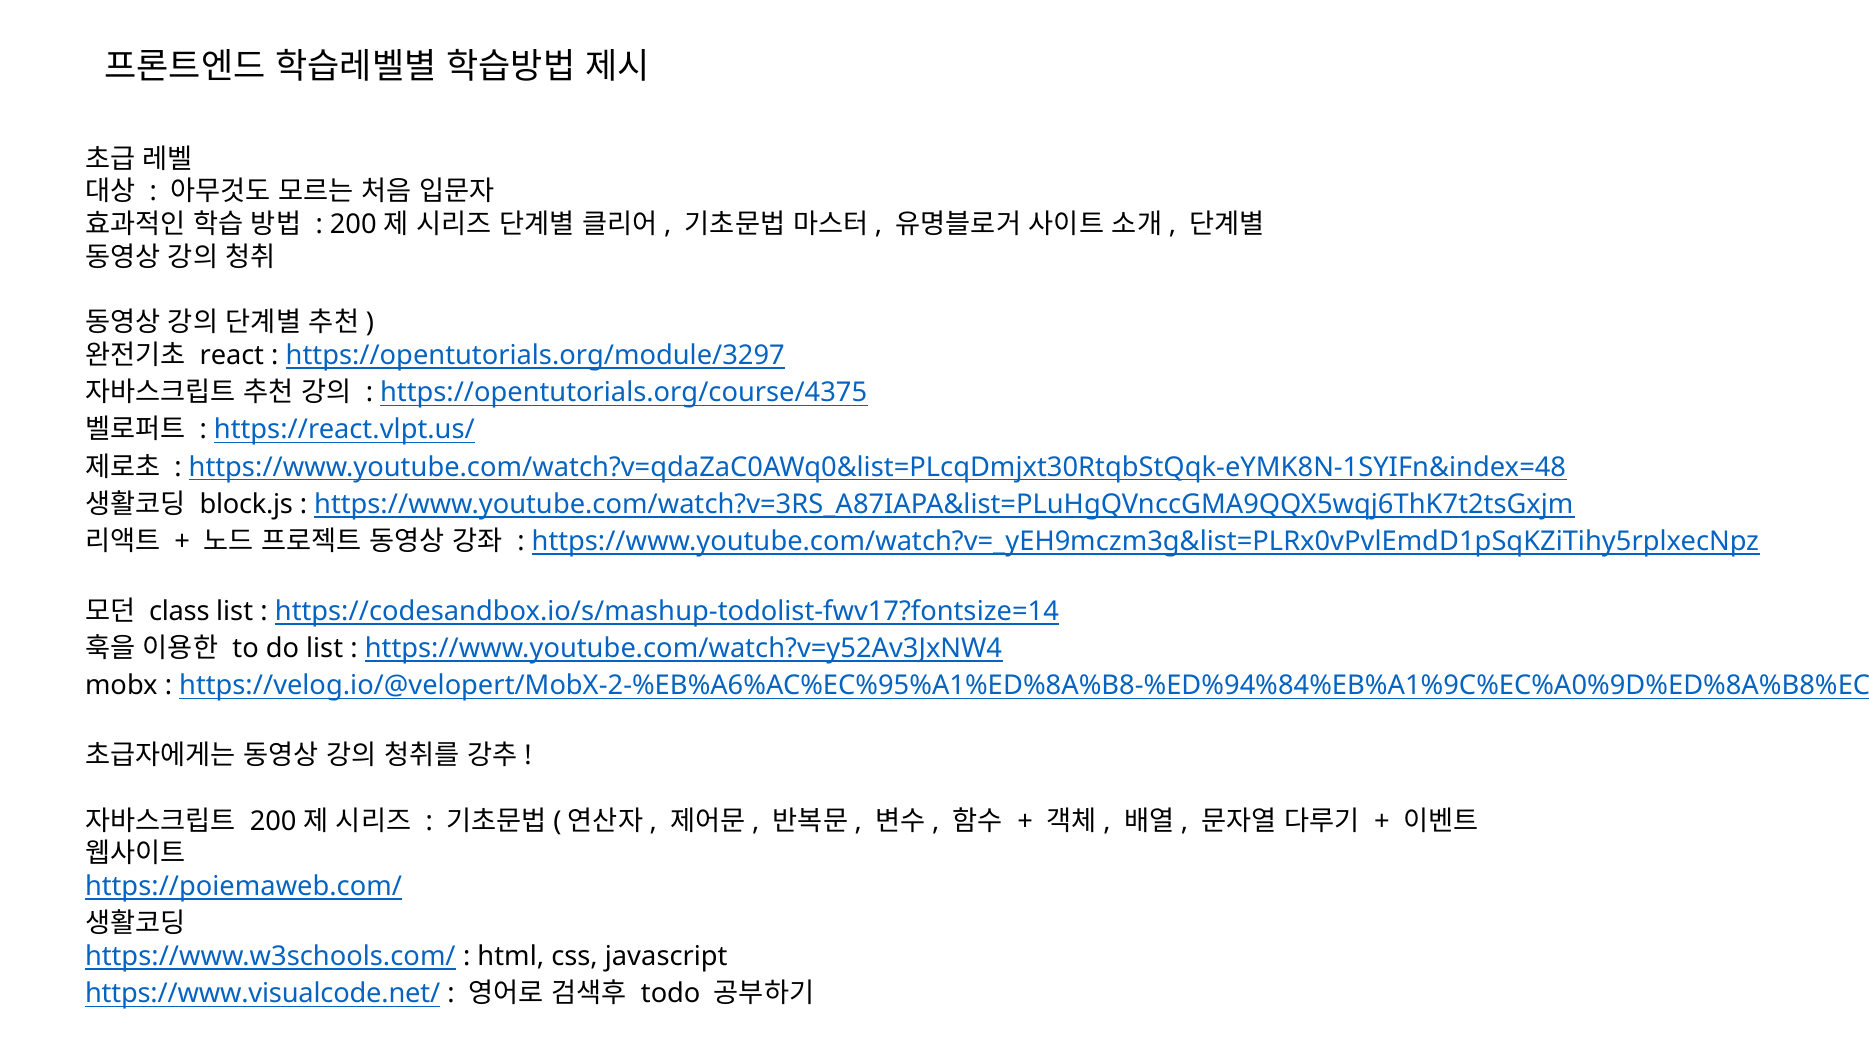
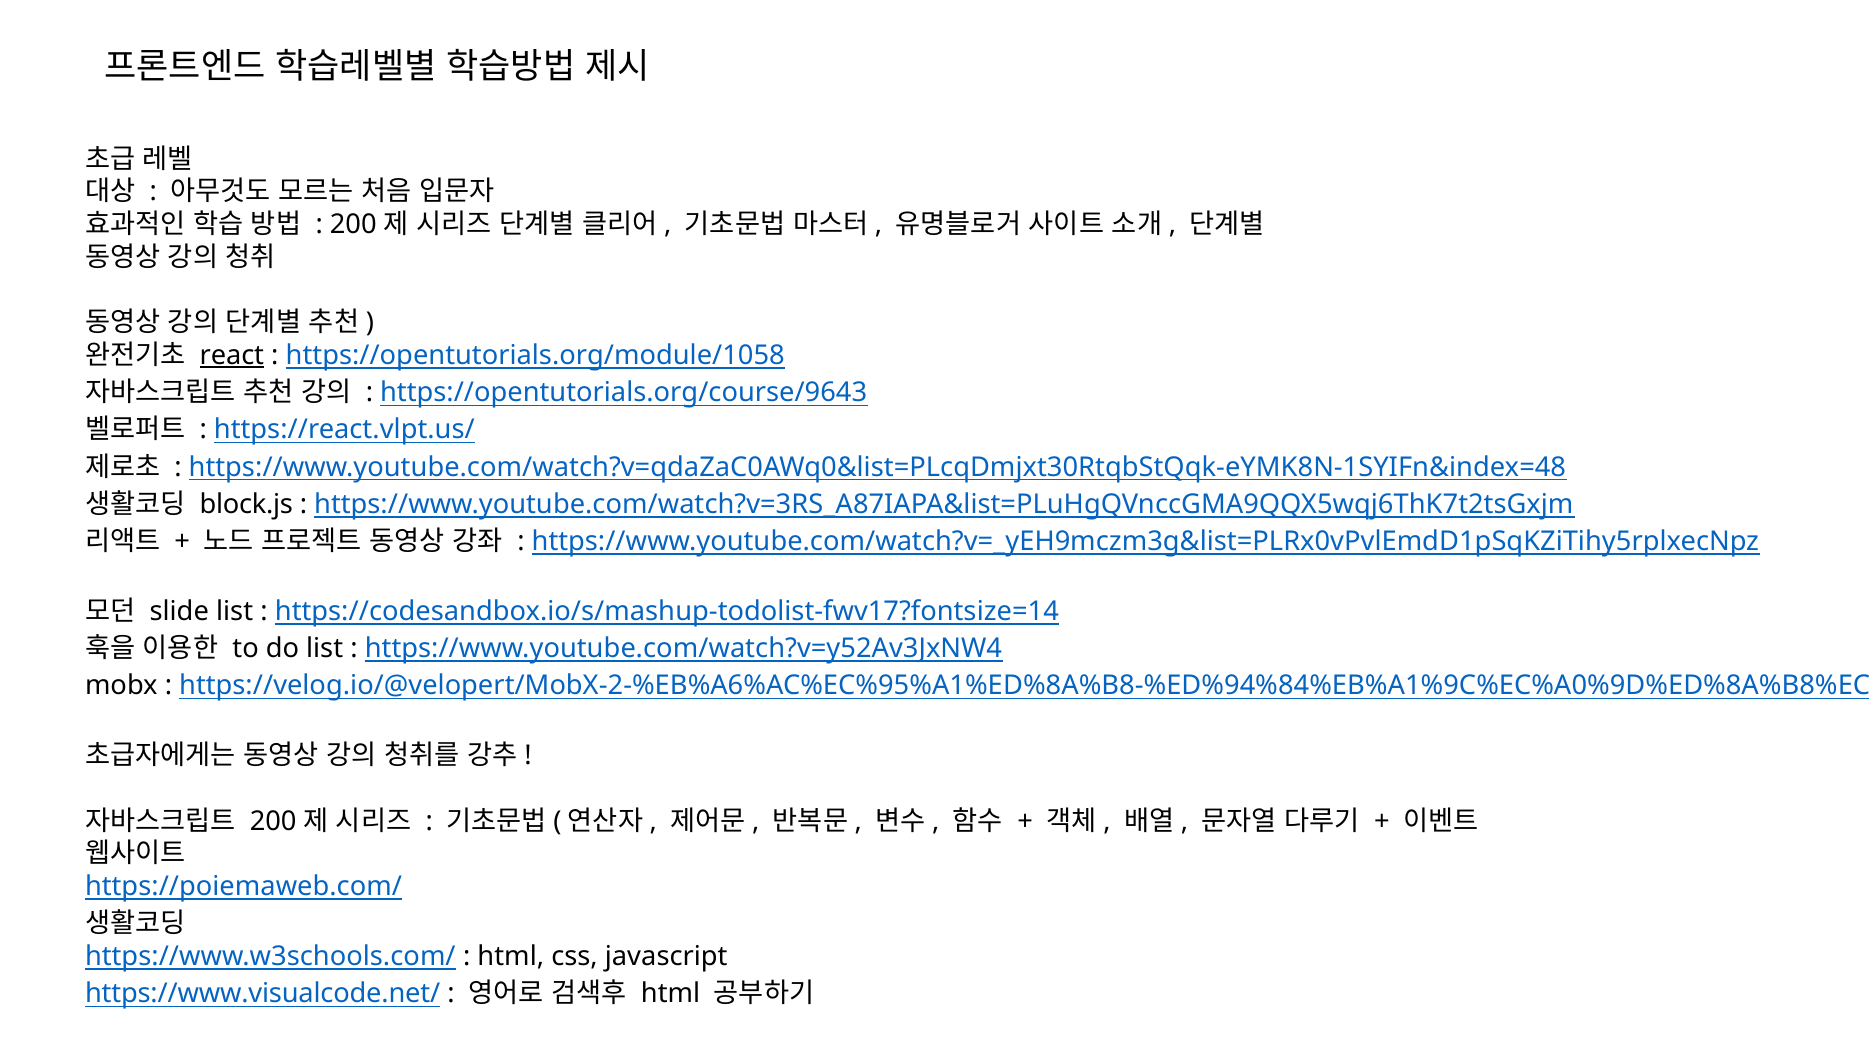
react underline: none -> present
https://opentutorials.org/module/3297: https://opentutorials.org/module/3297 -> https://opentutorials.org/module/1058
https://opentutorials.org/course/4375: https://opentutorials.org/course/4375 -> https://opentutorials.org/course/9643
class: class -> slide
todo at (671, 993): todo -> html
